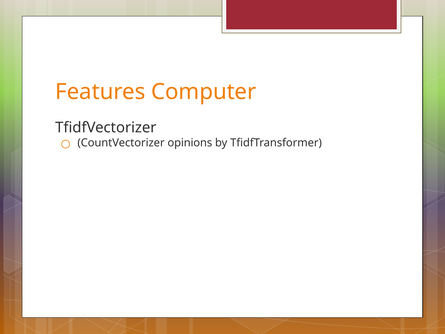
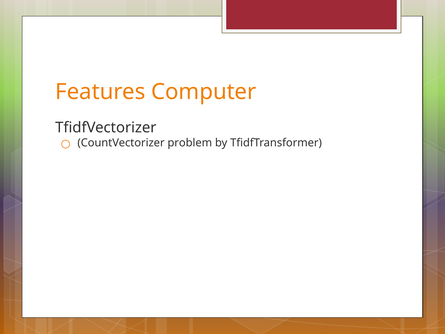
opinions: opinions -> problem
